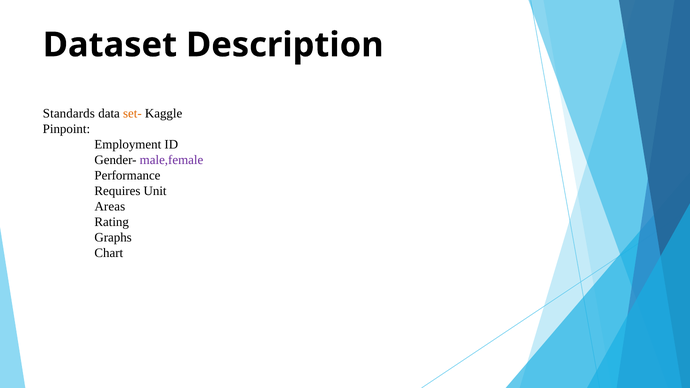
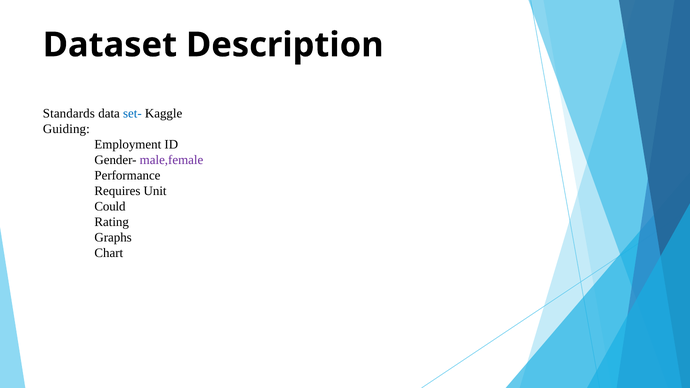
set- colour: orange -> blue
Pinpoint: Pinpoint -> Guiding
Areas: Areas -> Could
